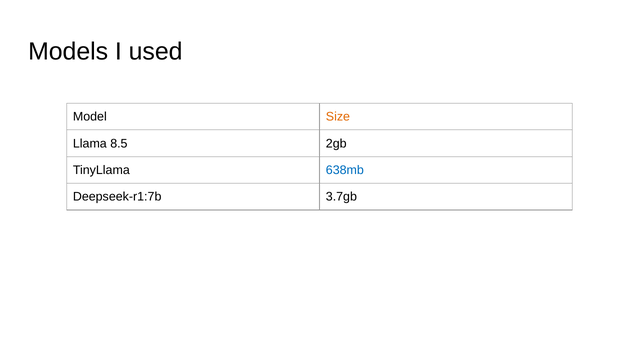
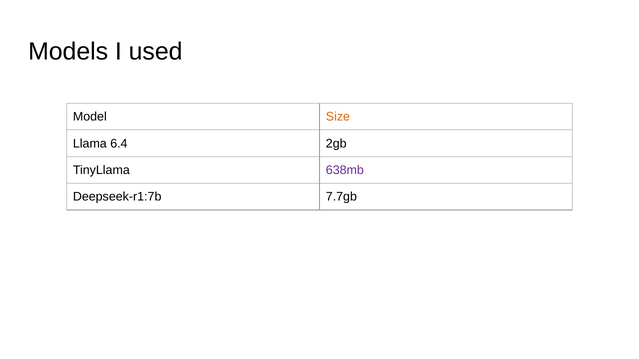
8.5: 8.5 -> 6.4
638mb colour: blue -> purple
3.7gb: 3.7gb -> 7.7gb
